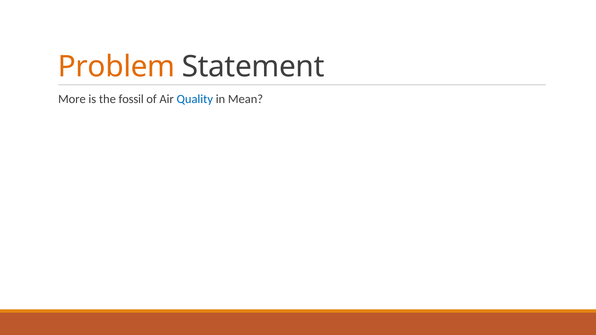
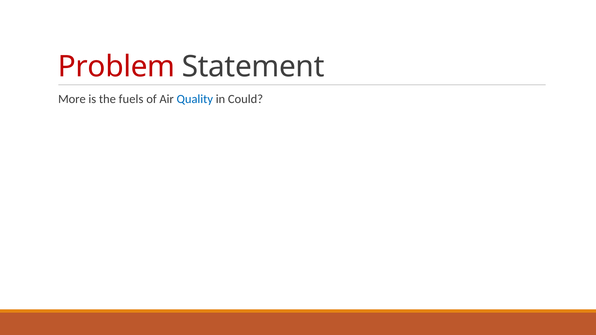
Problem colour: orange -> red
fossil: fossil -> fuels
Mean: Mean -> Could
